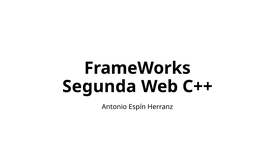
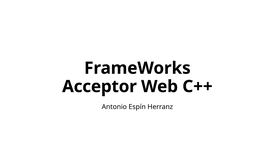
Segunda: Segunda -> Acceptor
